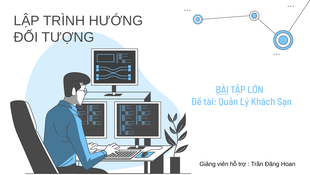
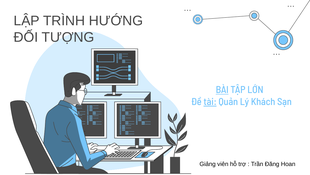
tài underline: none -> present
